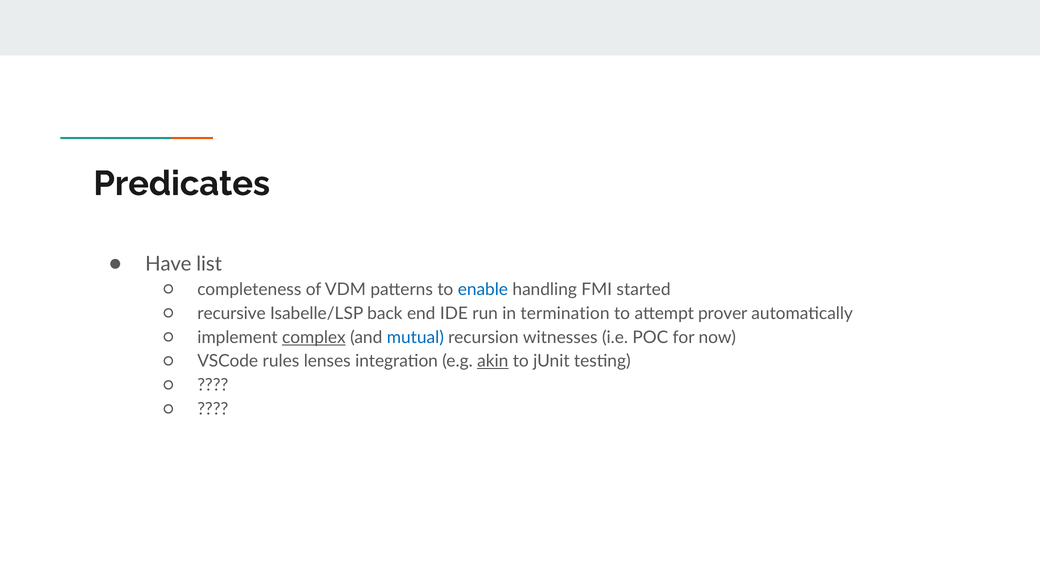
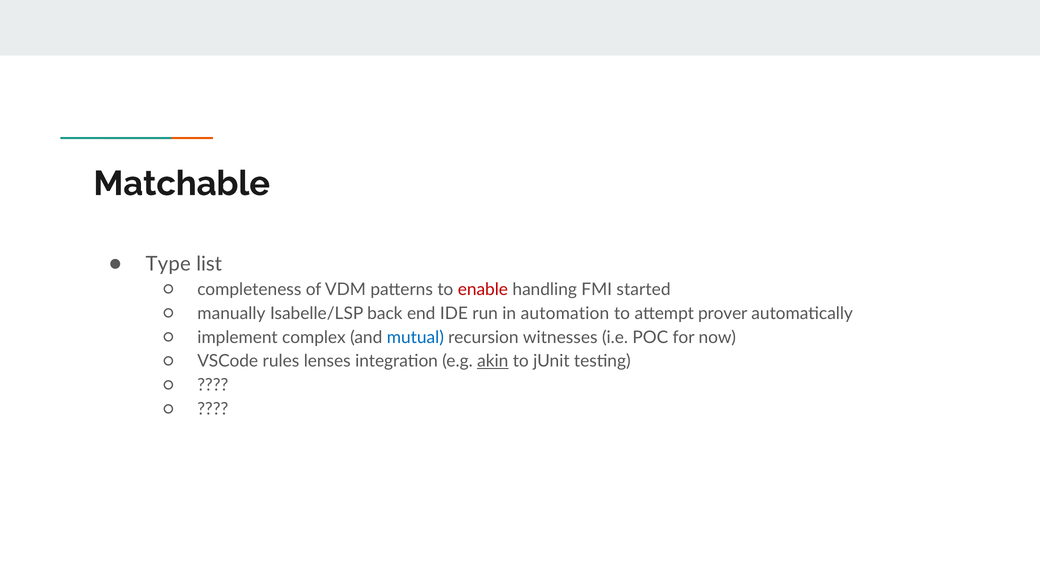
Predicates: Predicates -> Matchable
Have: Have -> Type
enable colour: blue -> red
recursive: recursive -> manually
termination: termination -> automation
complex underline: present -> none
